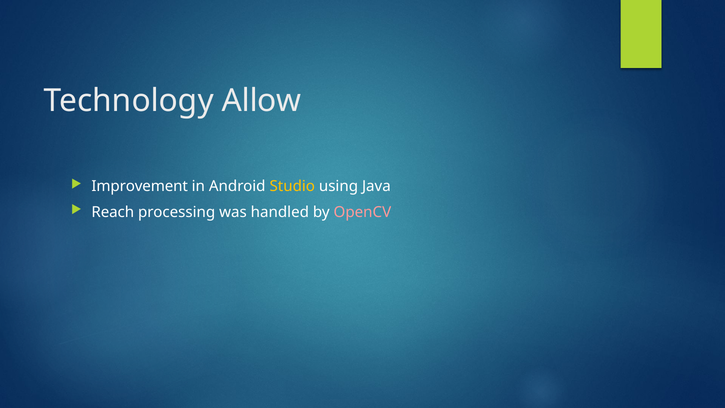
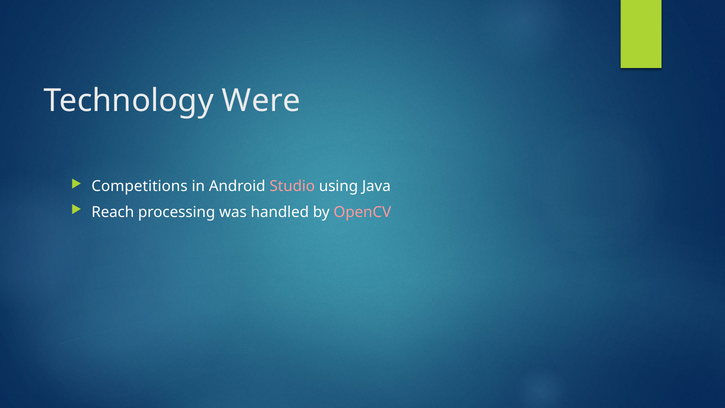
Allow: Allow -> Were
Improvement: Improvement -> Competitions
Studio colour: yellow -> pink
